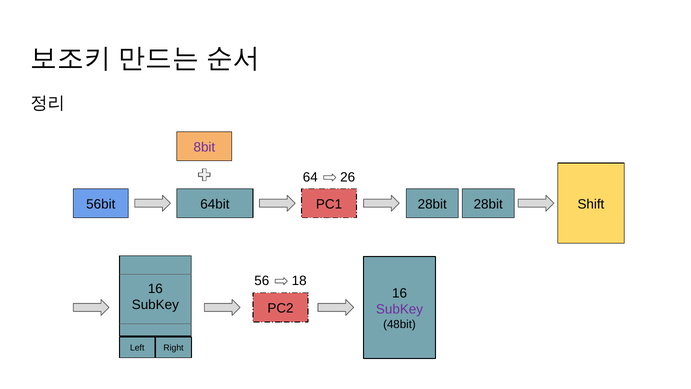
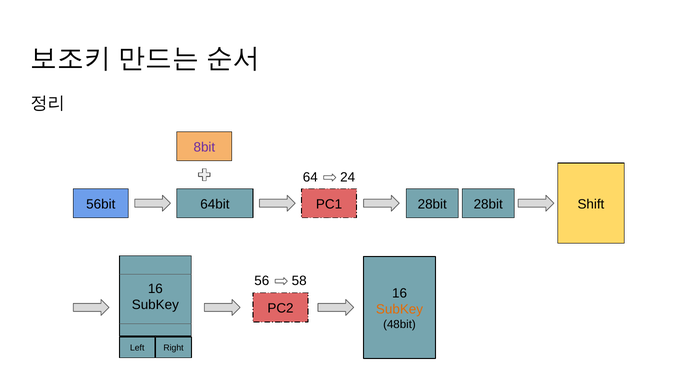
26: 26 -> 24
18: 18 -> 58
SubKey at (400, 309) colour: purple -> orange
